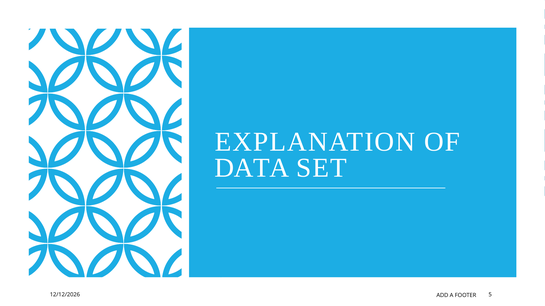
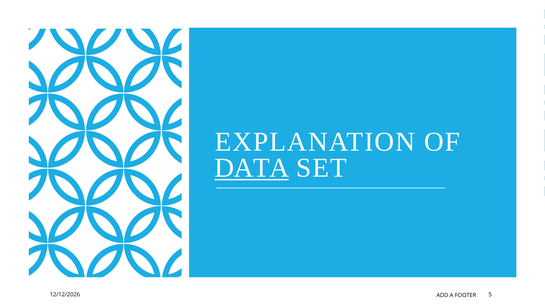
DATA underline: none -> present
